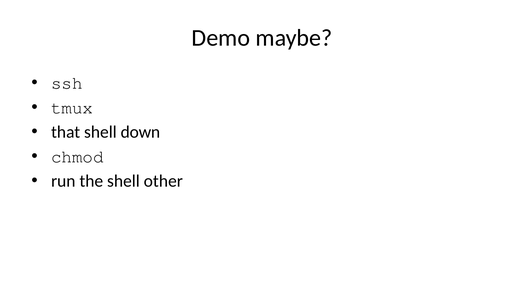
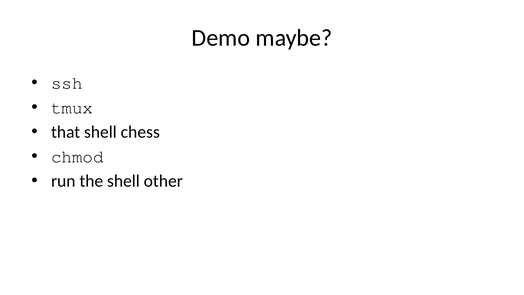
down: down -> chess
